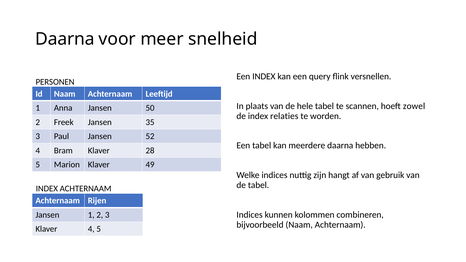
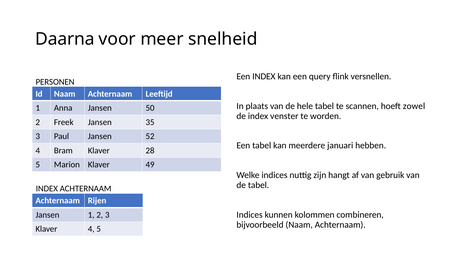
relaties: relaties -> venster
meerdere daarna: daarna -> januari
